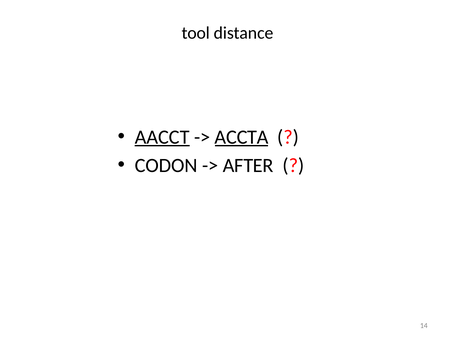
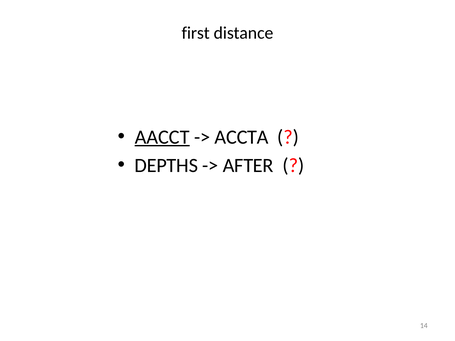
tool: tool -> first
ACCTA underline: present -> none
CODON: CODON -> DEPTHS
